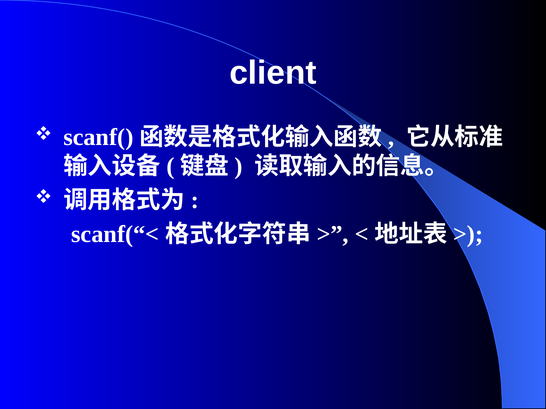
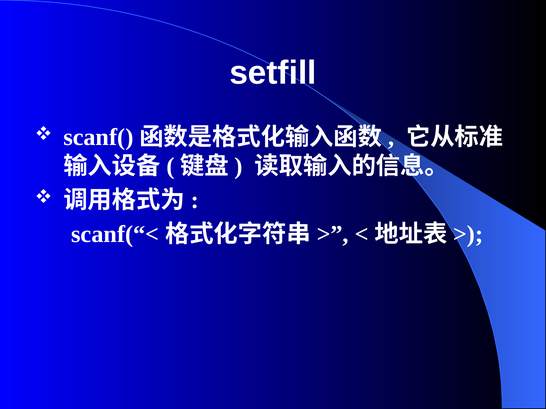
client: client -> setfill
